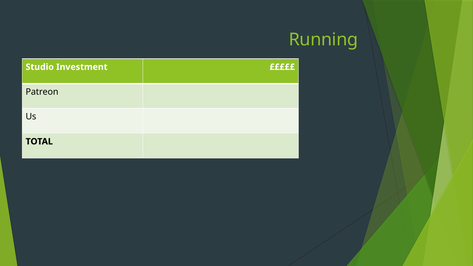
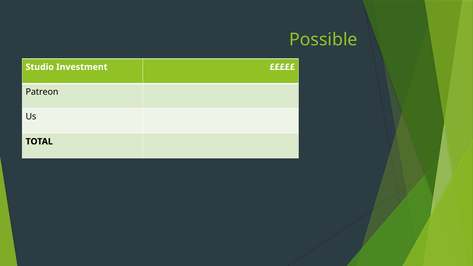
Running: Running -> Possible
